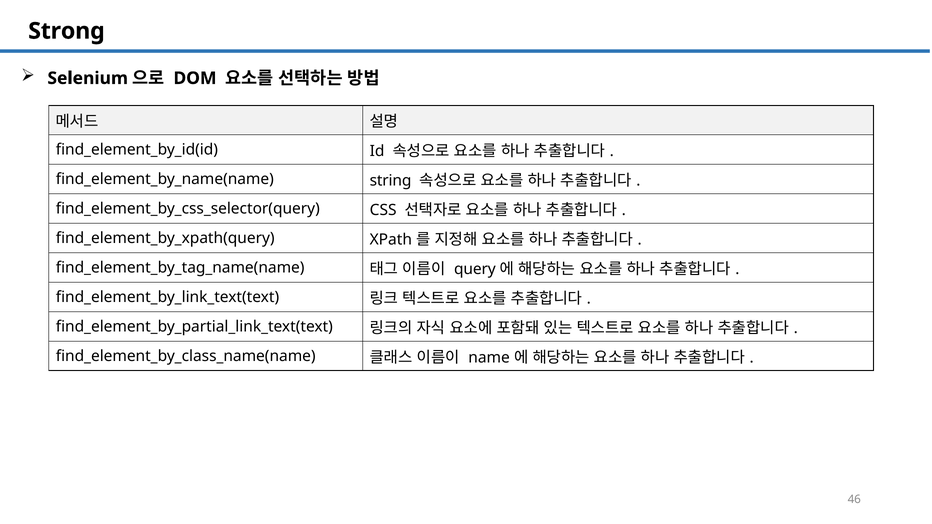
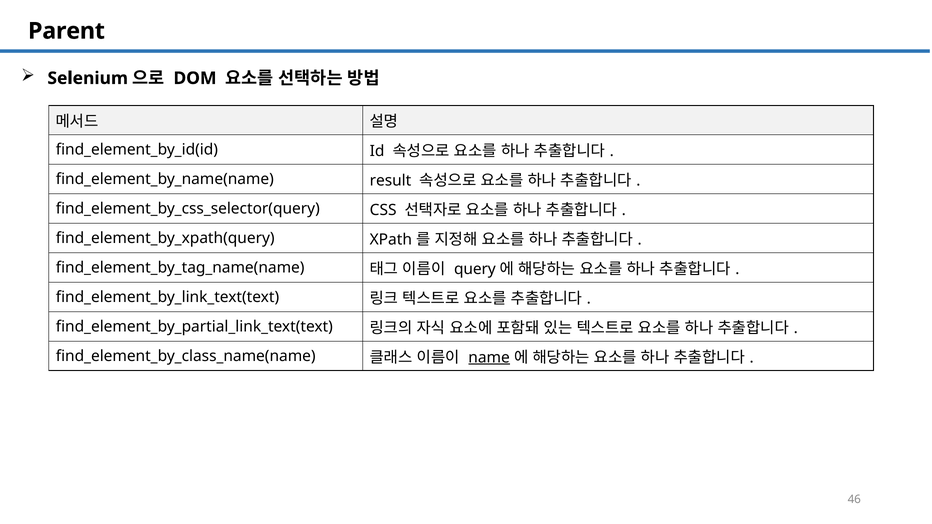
Strong: Strong -> Parent
string: string -> result
name underline: none -> present
